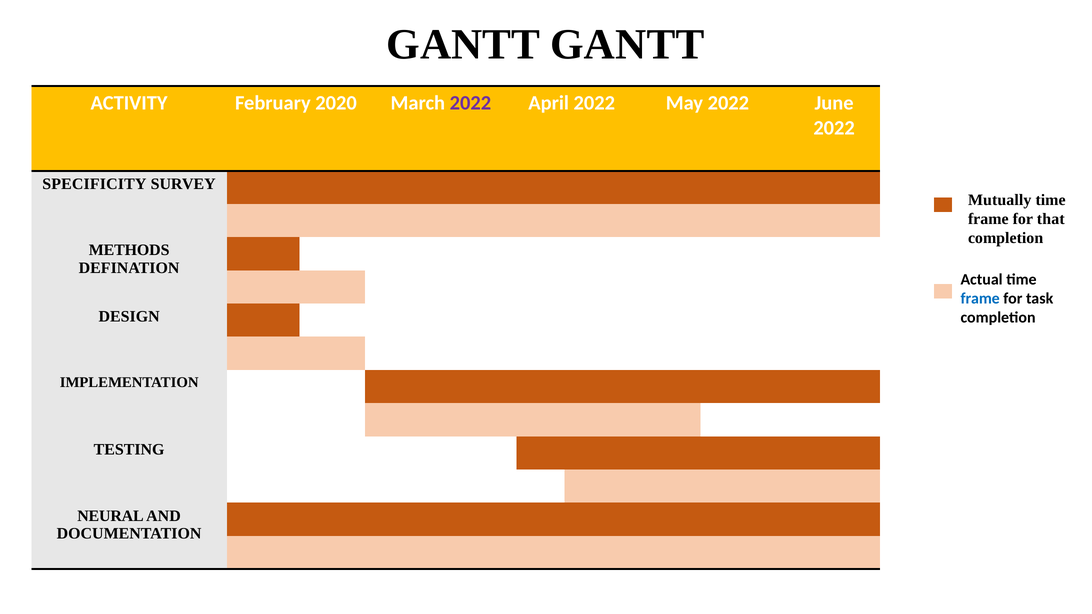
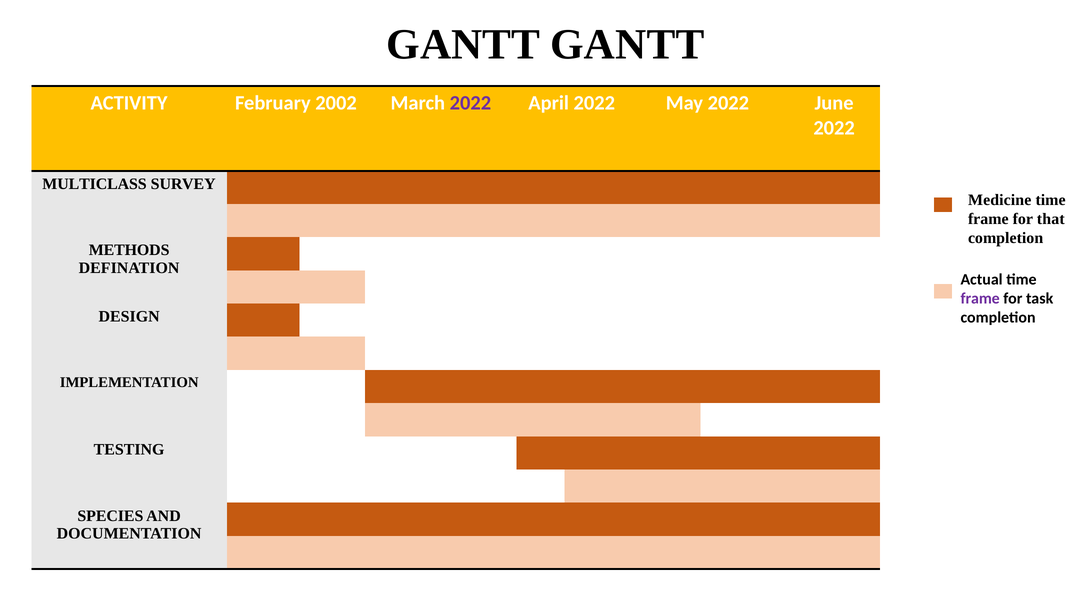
2020: 2020 -> 2002
SPECIFICITY: SPECIFICITY -> MULTICLASS
Mutually: Mutually -> Medicine
frame at (980, 299) colour: blue -> purple
NEURAL: NEURAL -> SPECIES
